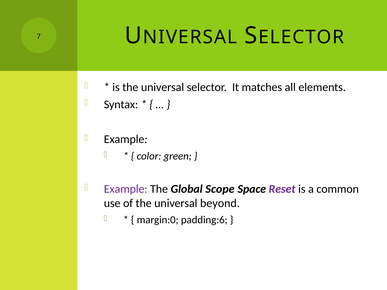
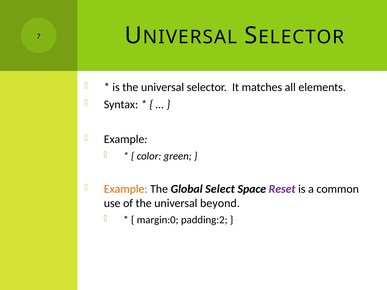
Example at (126, 189) colour: purple -> orange
Scope: Scope -> Select
padding:6: padding:6 -> padding:2
